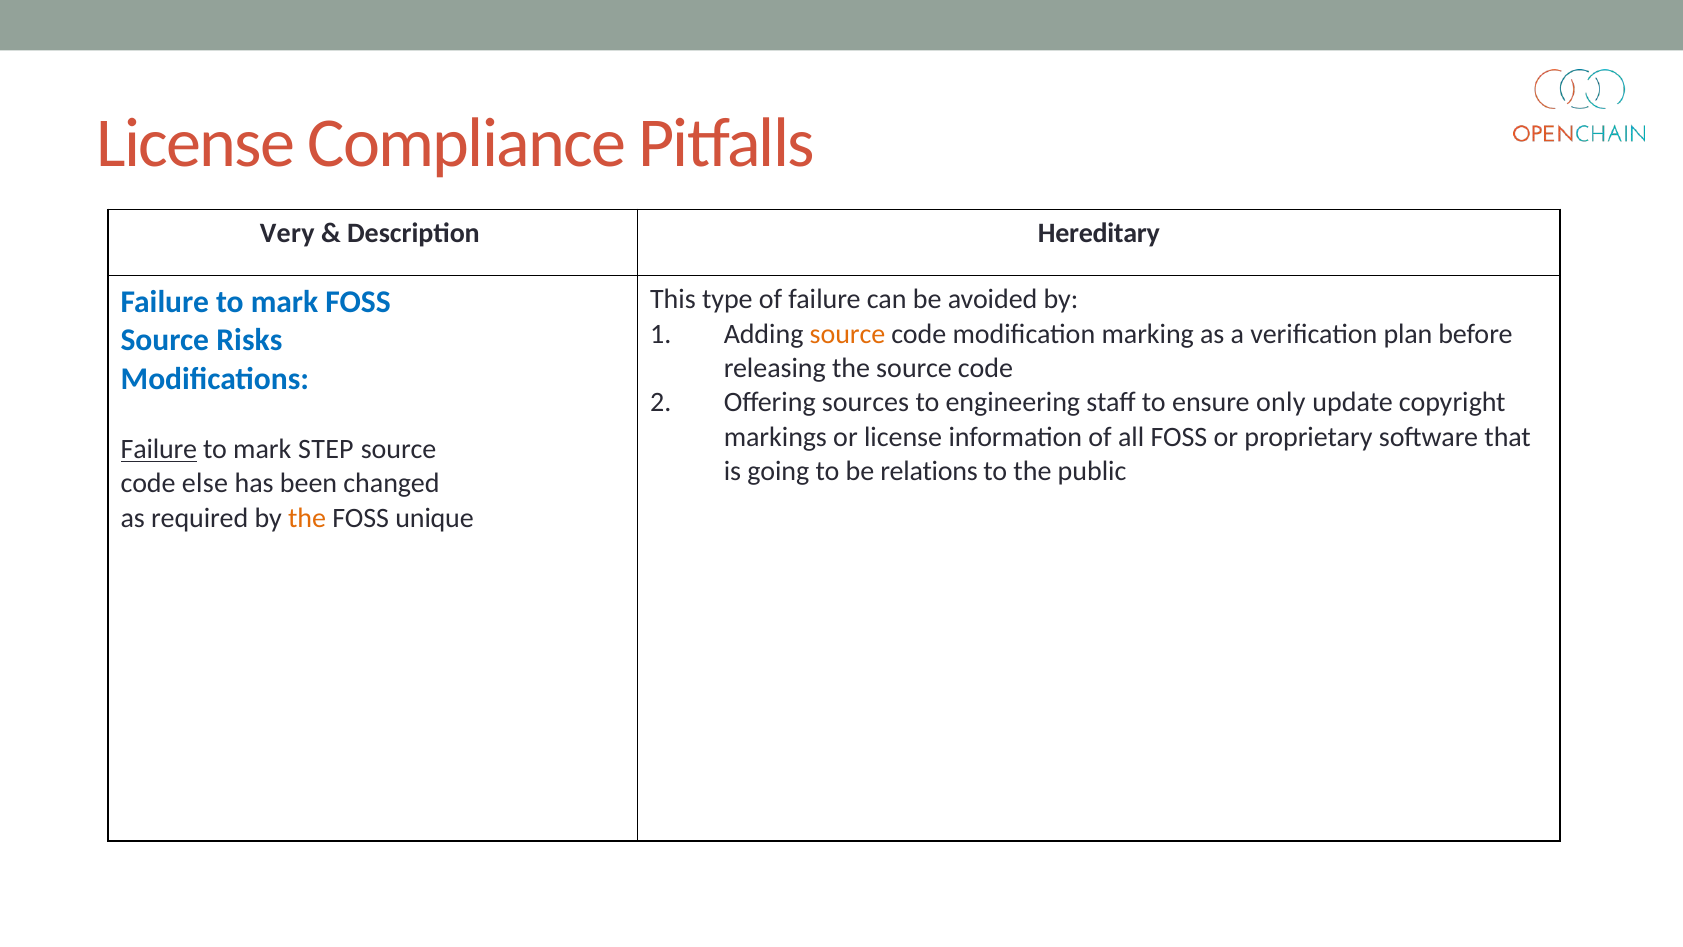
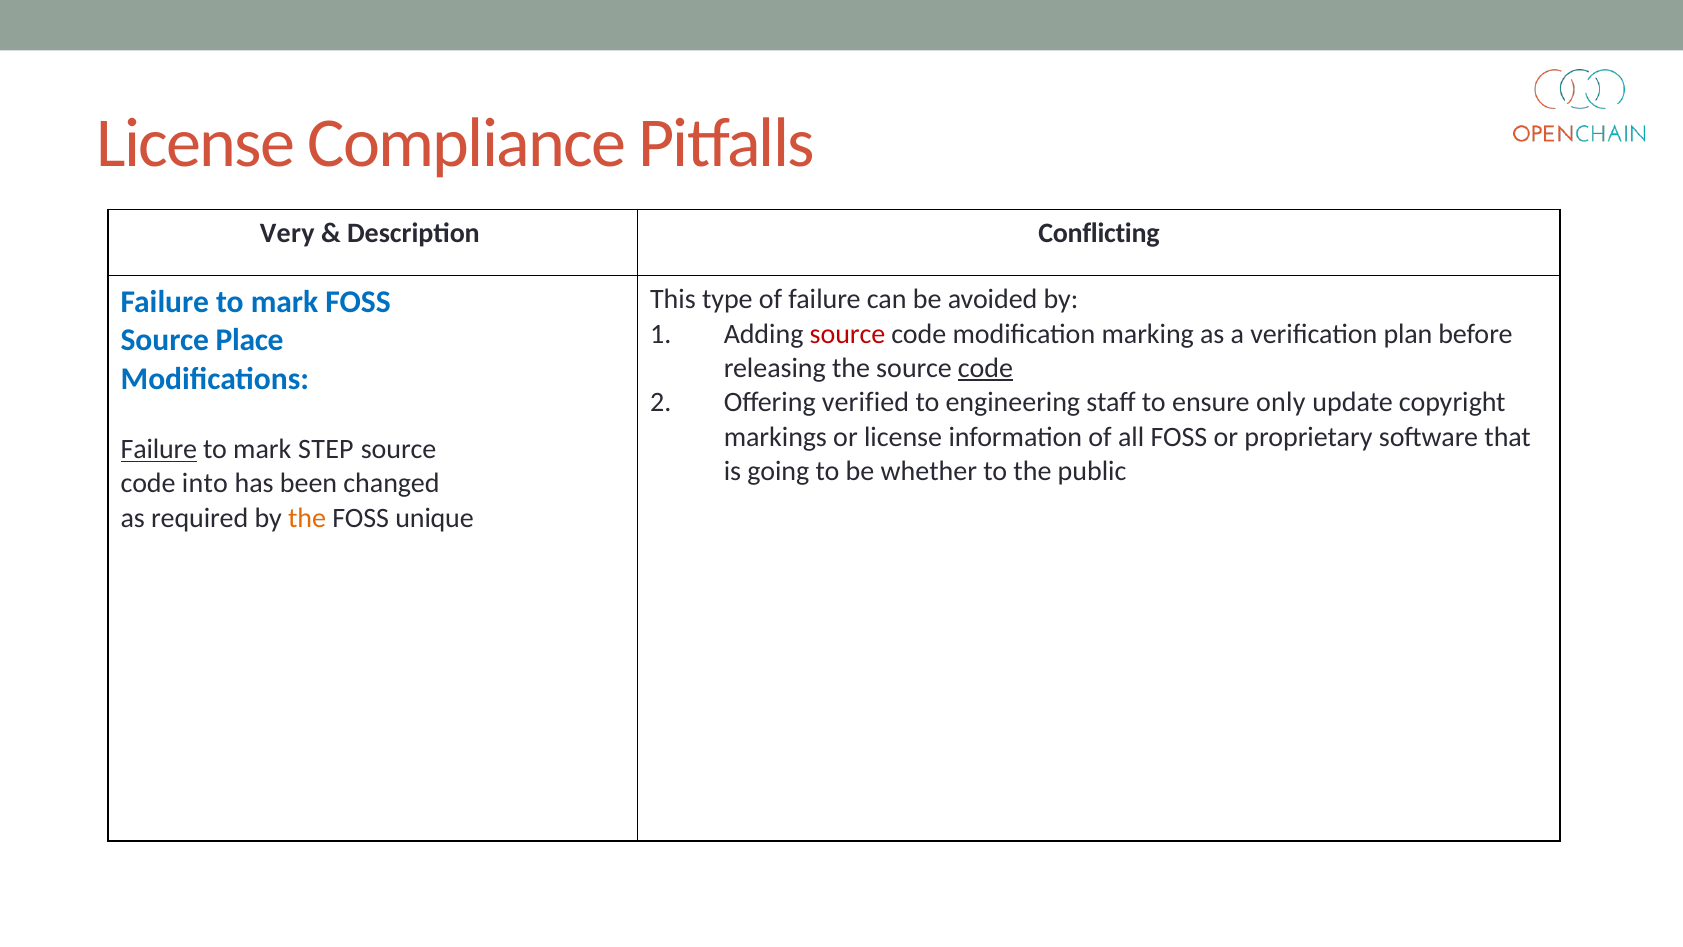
Hereditary: Hereditary -> Conflicting
source at (847, 334) colour: orange -> red
Risks: Risks -> Place
code at (986, 368) underline: none -> present
sources: sources -> verified
relations: relations -> whether
else: else -> into
